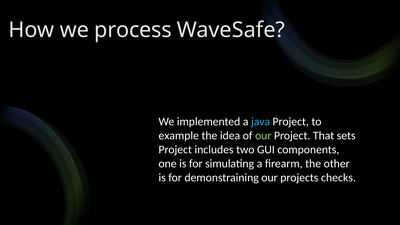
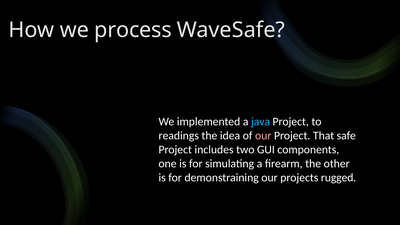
example: example -> readings
our at (263, 136) colour: light green -> pink
sets: sets -> safe
checks: checks -> rugged
